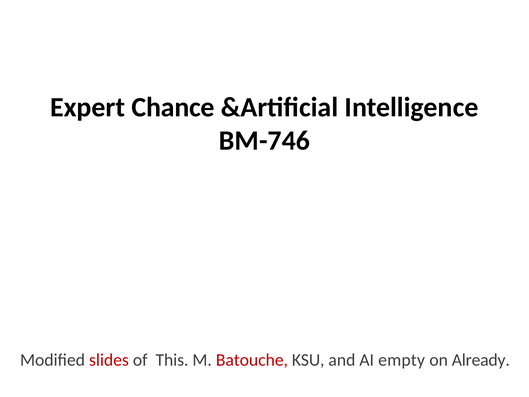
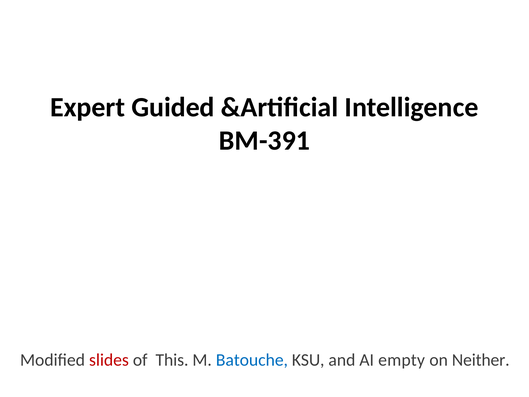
Chance: Chance -> Guided
BM-746: BM-746 -> BM-391
Batouche colour: red -> blue
Already: Already -> Neither
